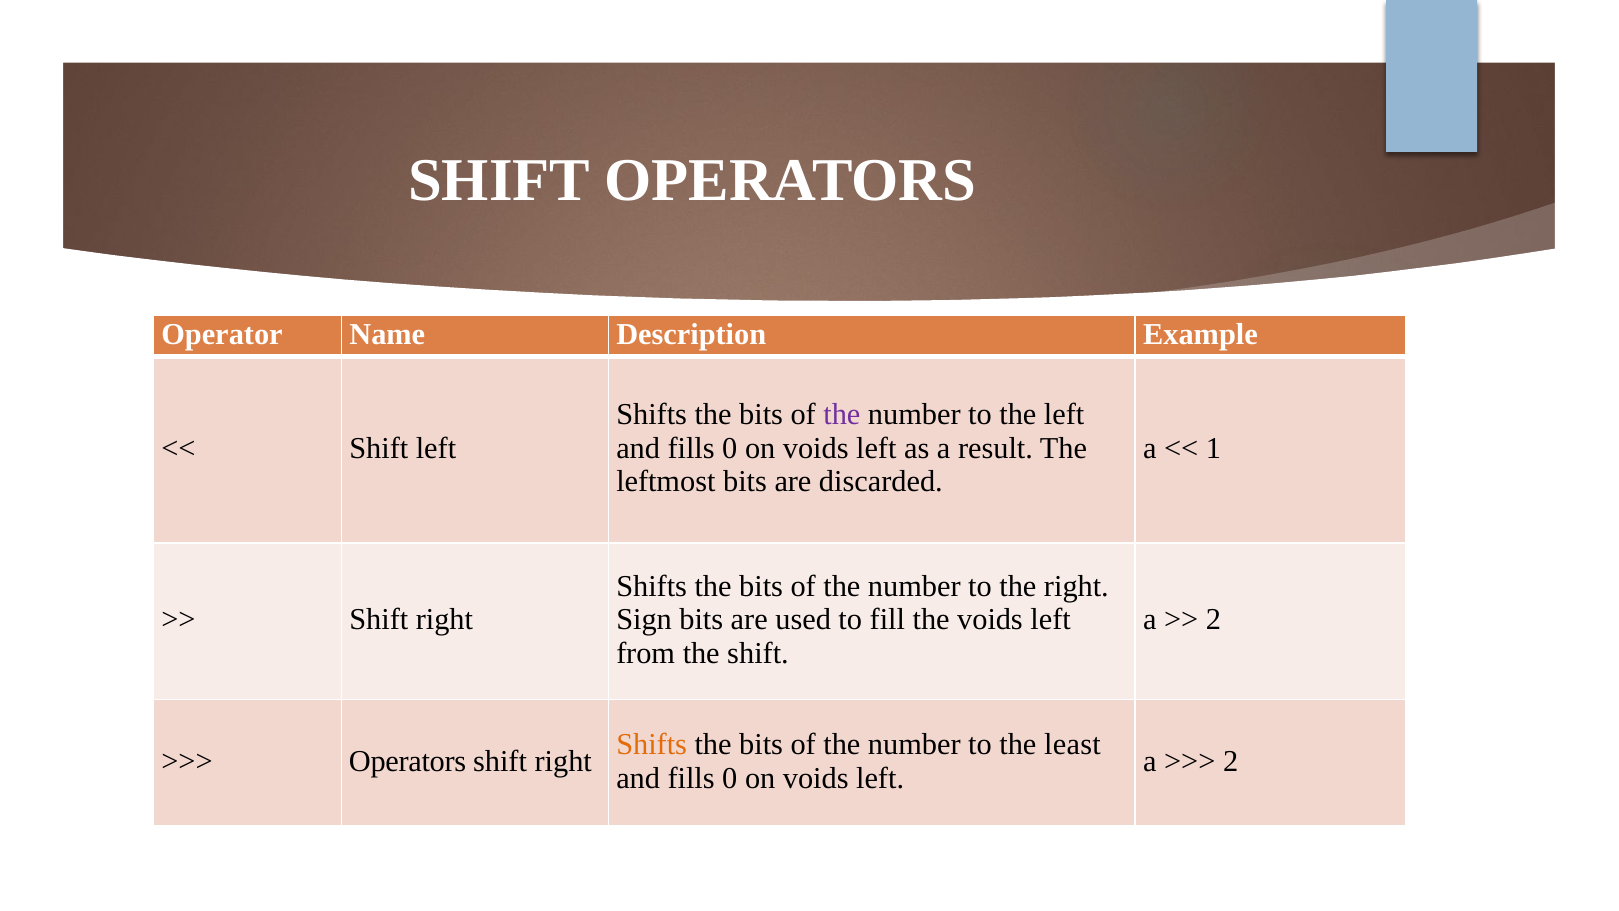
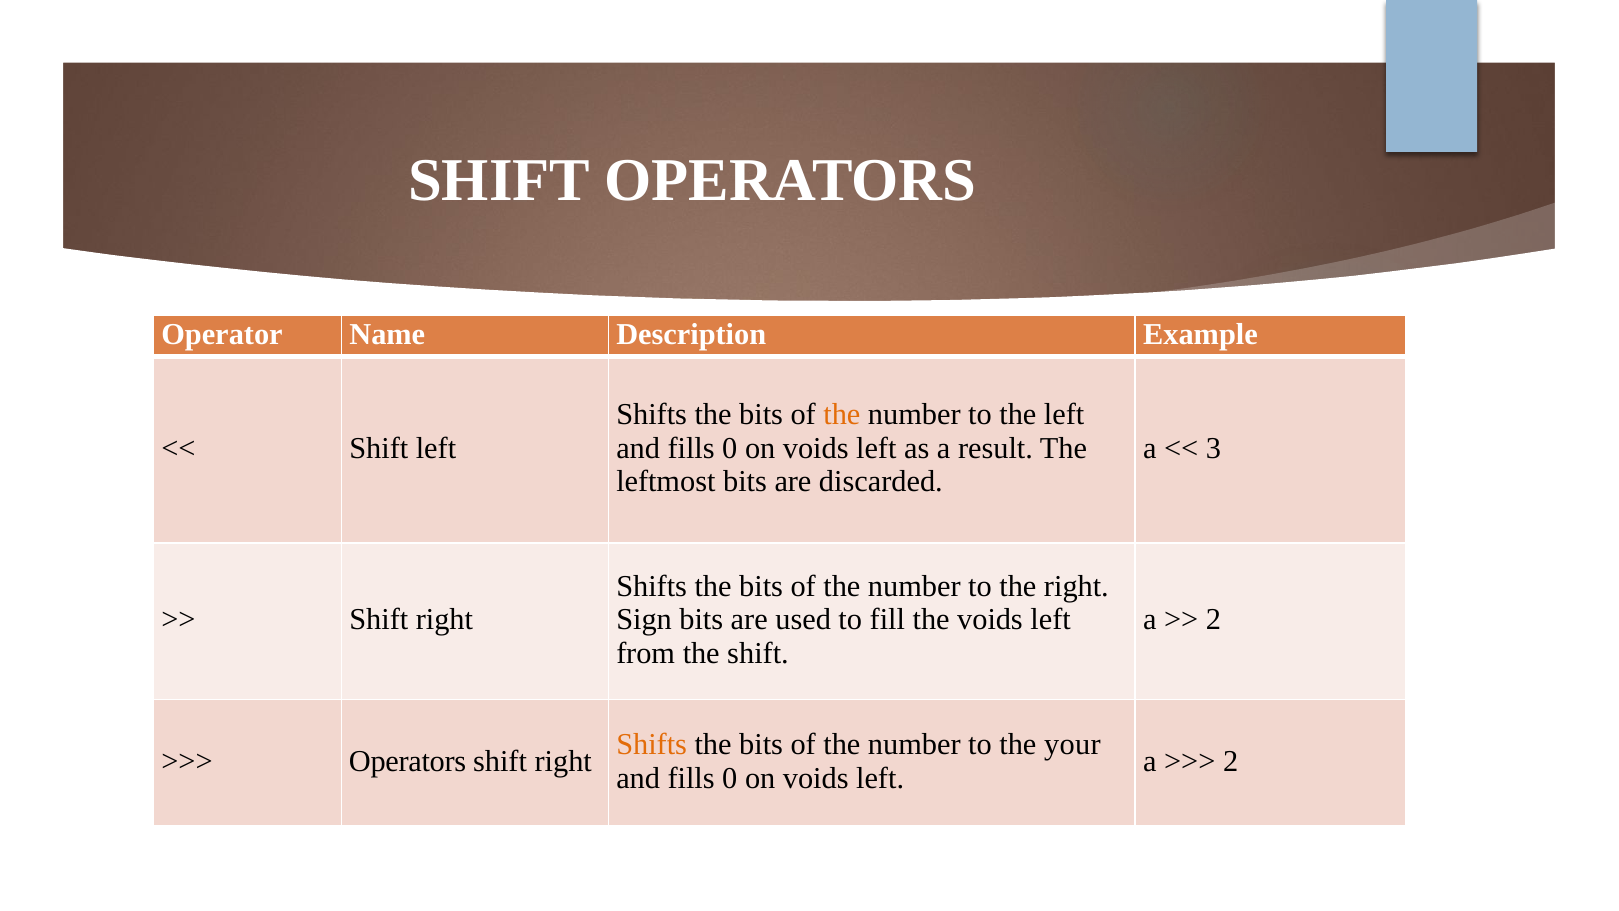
the at (842, 414) colour: purple -> orange
1: 1 -> 3
least: least -> your
